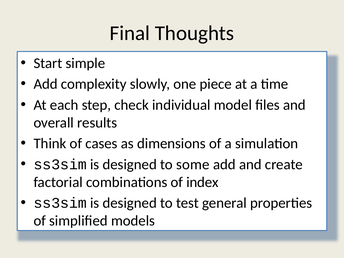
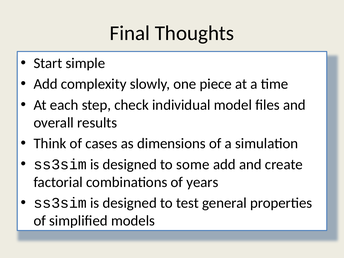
index: index -> years
